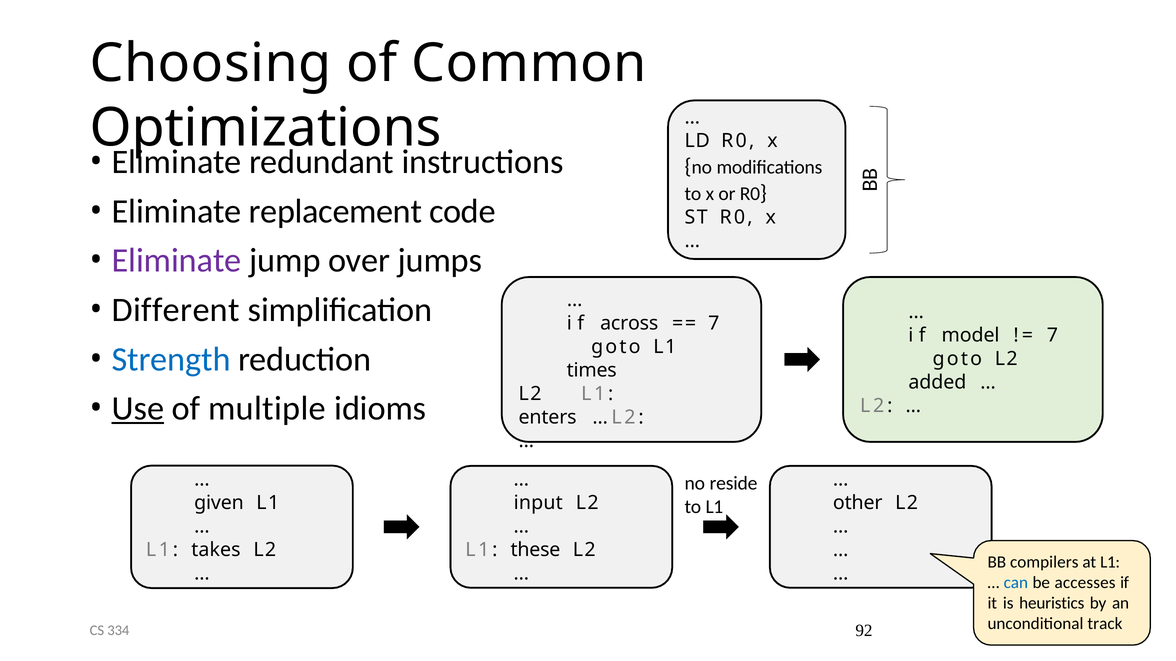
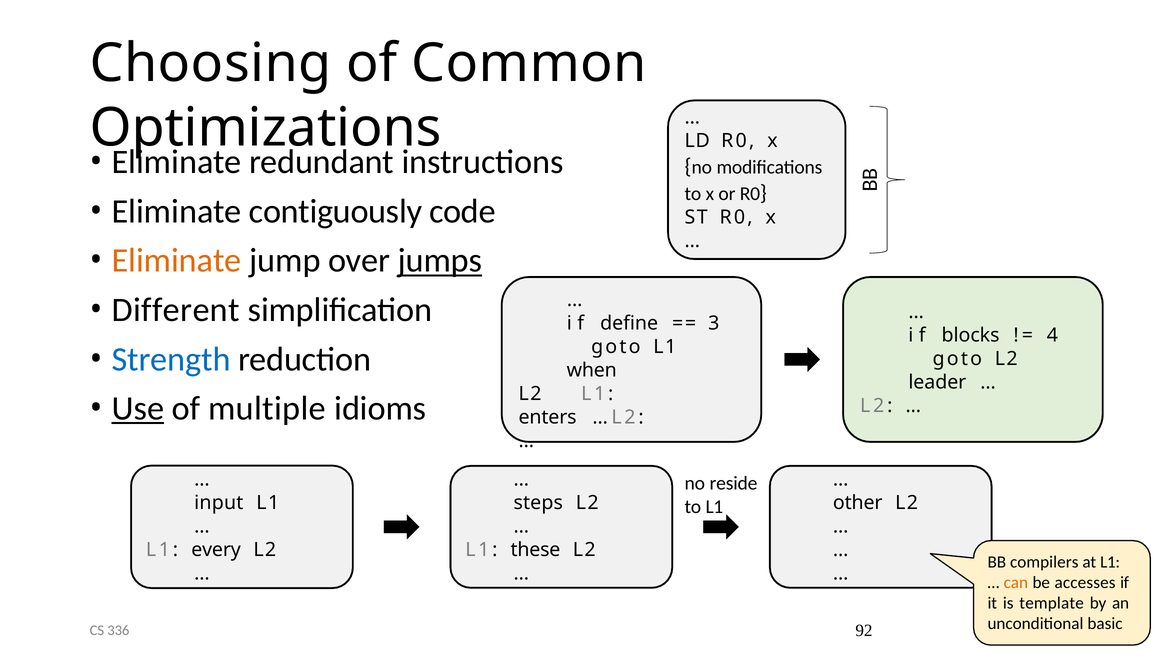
replacement: replacement -> contiguously
Eliminate at (177, 261) colour: purple -> orange
jumps underline: none -> present
across: across -> define
7 at (714, 324): 7 -> 3
model: model -> blocks
7 at (1052, 336): 7 -> 4
times: times -> when
added: added -> leader
given: given -> input
input: input -> steps
takes: takes -> every
can colour: blue -> orange
heuristics: heuristics -> template
track: track -> basic
334: 334 -> 336
